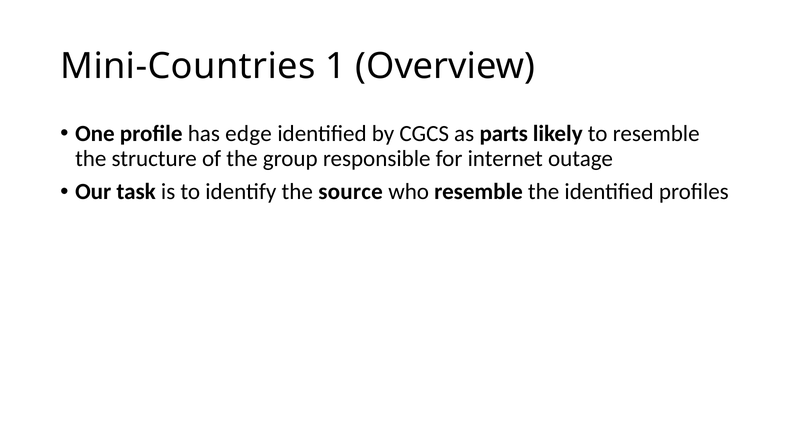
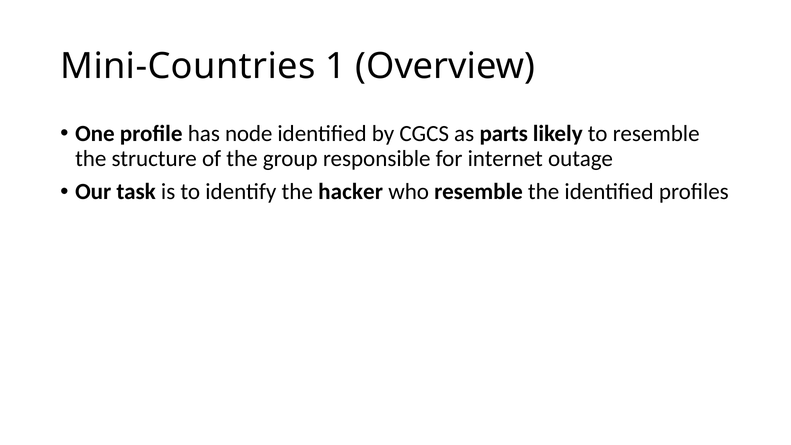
edge: edge -> node
source: source -> hacker
